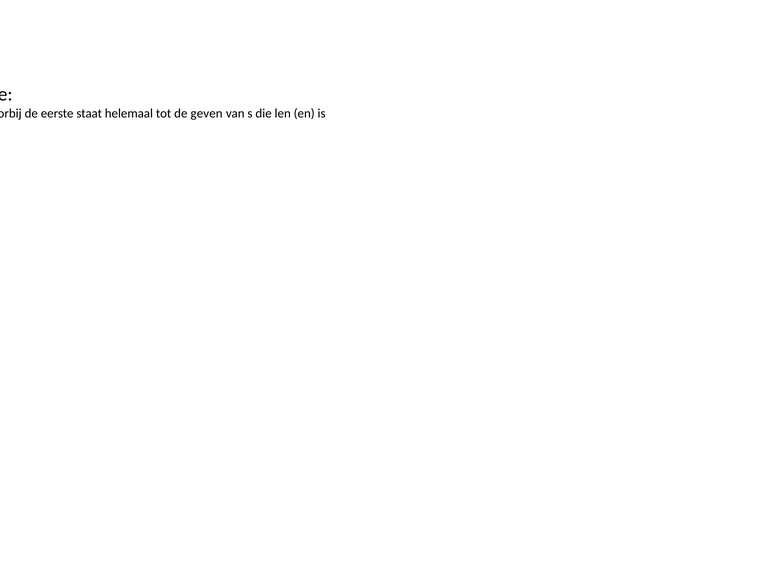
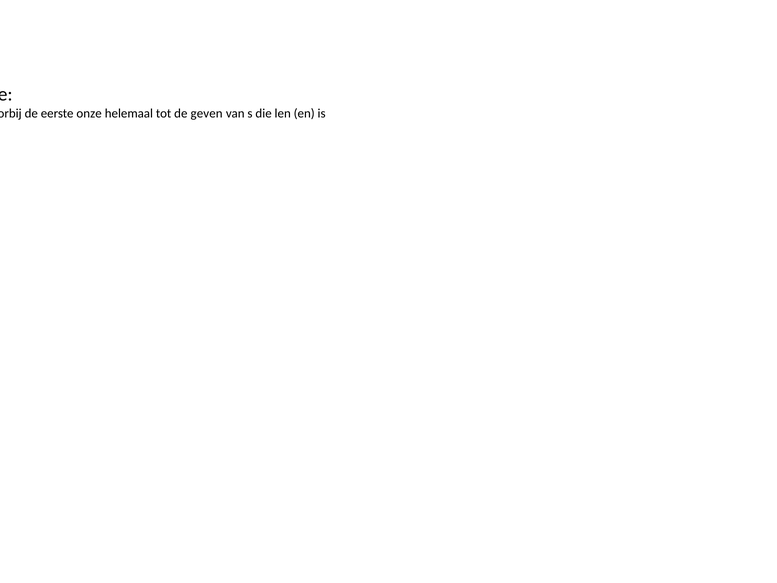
staat: staat -> onze
